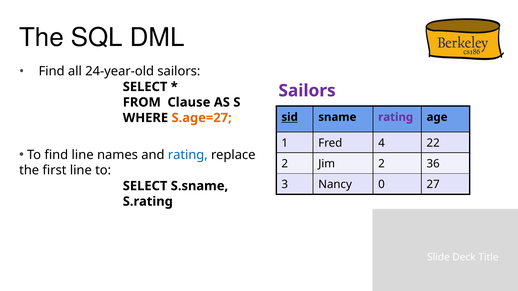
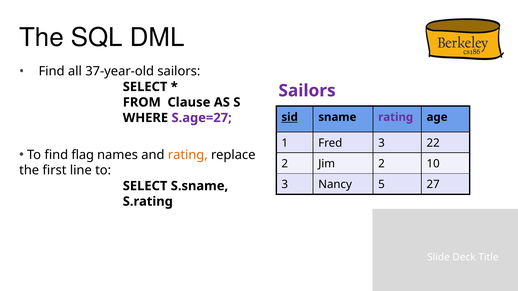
24-year-old: 24-year-old -> 37-year-old
S.age=27 colour: orange -> purple
Fred 4: 4 -> 3
find line: line -> flag
rating at (188, 155) colour: blue -> orange
36: 36 -> 10
0: 0 -> 5
